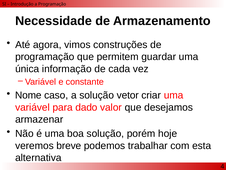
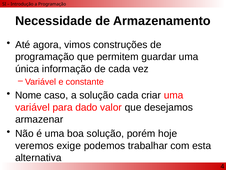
solução vetor: vetor -> cada
breve: breve -> exige
